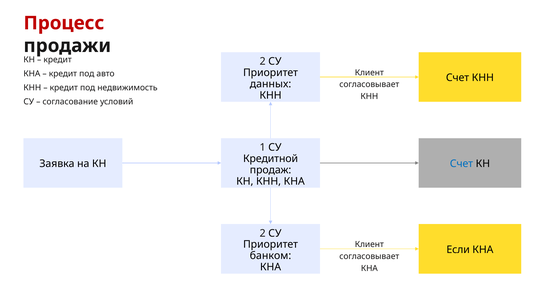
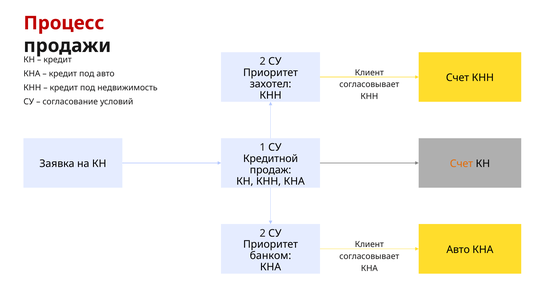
данных: данных -> захотел
Счет at (461, 163) colour: blue -> orange
Если at (458, 249): Если -> Авто
